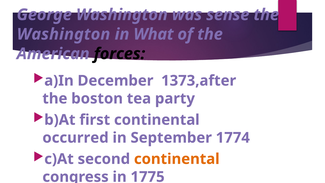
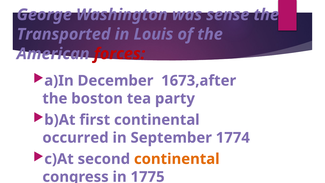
Washington at (63, 34): Washington -> Transported
What: What -> Louis
forces colour: black -> red
1373,after: 1373,after -> 1673,after
